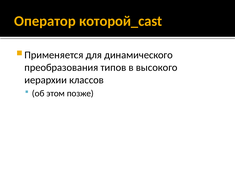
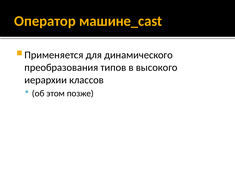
которой_cast: которой_cast -> машине_cast
